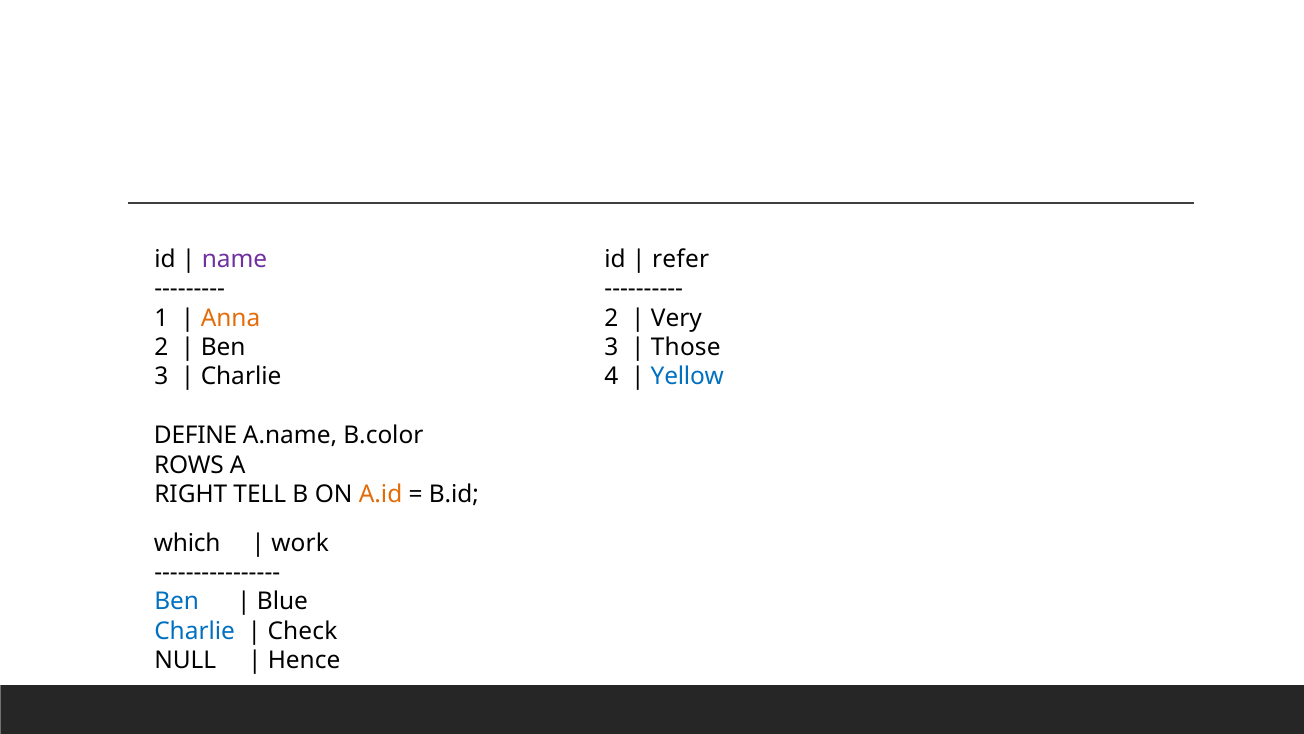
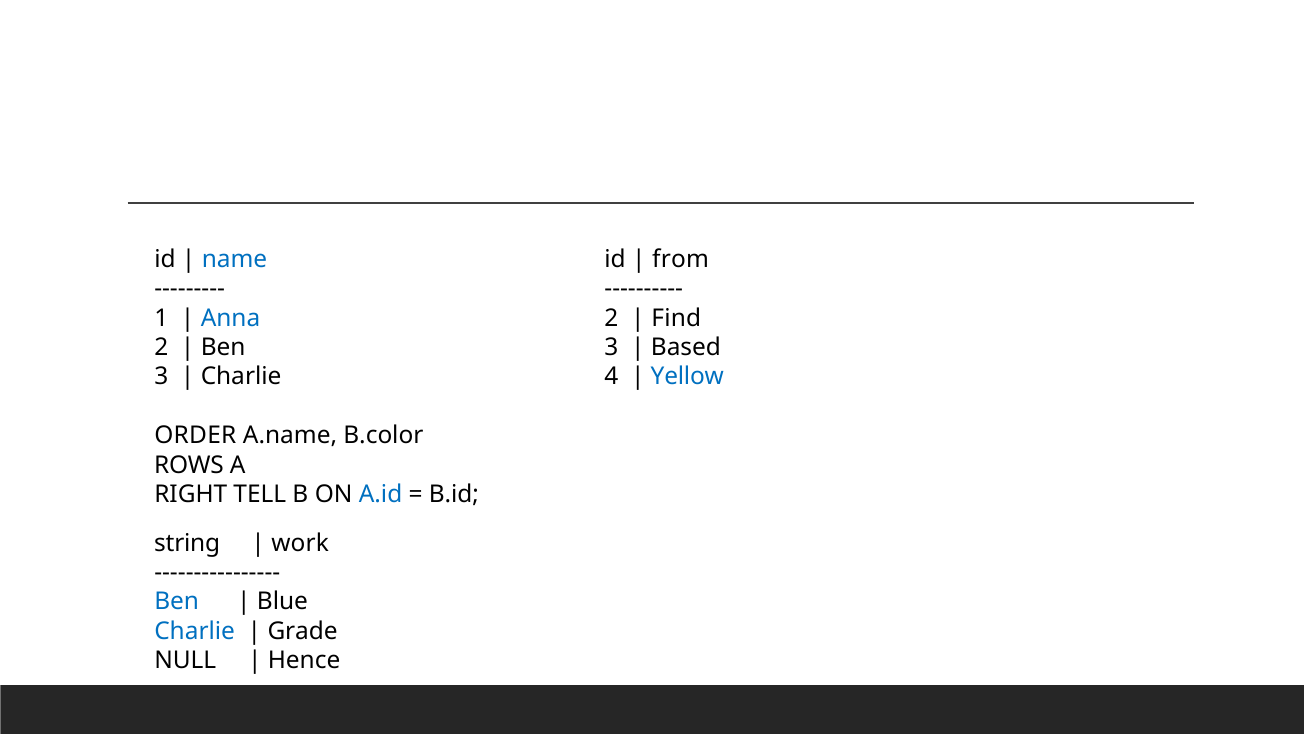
name colour: purple -> blue
refer: refer -> from
Anna colour: orange -> blue
Very: Very -> Find
Those: Those -> Based
DEFINE: DEFINE -> ORDER
A.id colour: orange -> blue
which: which -> string
Check: Check -> Grade
